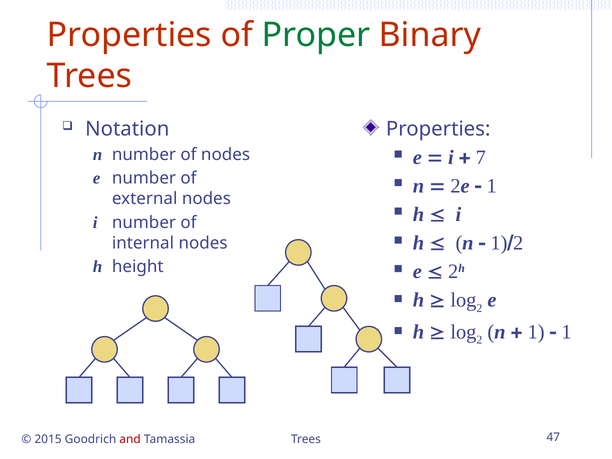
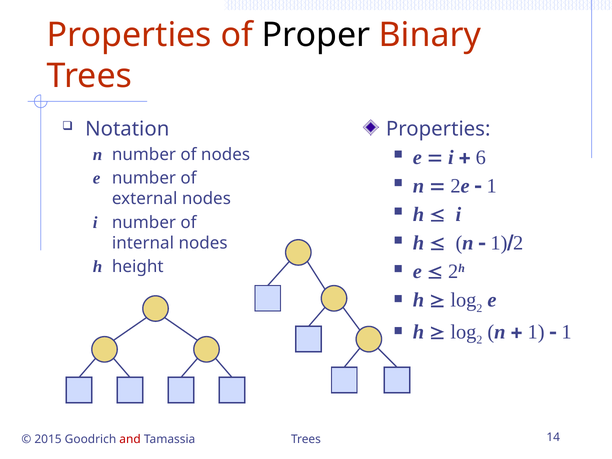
Proper colour: green -> black
7: 7 -> 6
47: 47 -> 14
